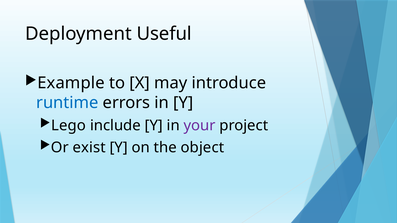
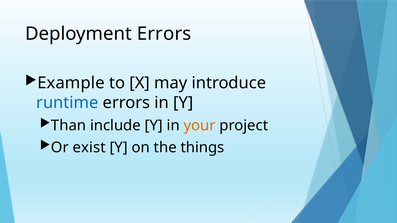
Deployment Useful: Useful -> Errors
Lego: Lego -> Than
your colour: purple -> orange
object: object -> things
